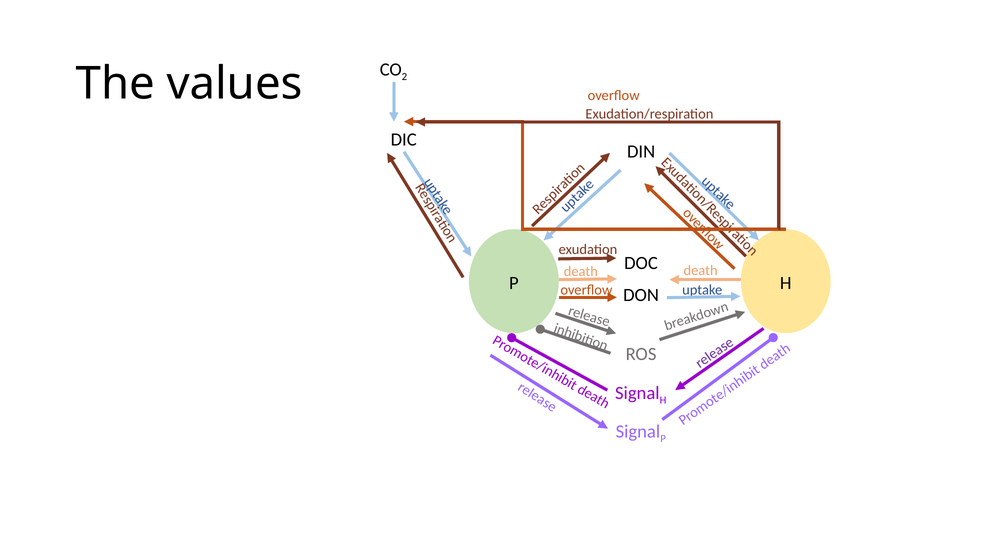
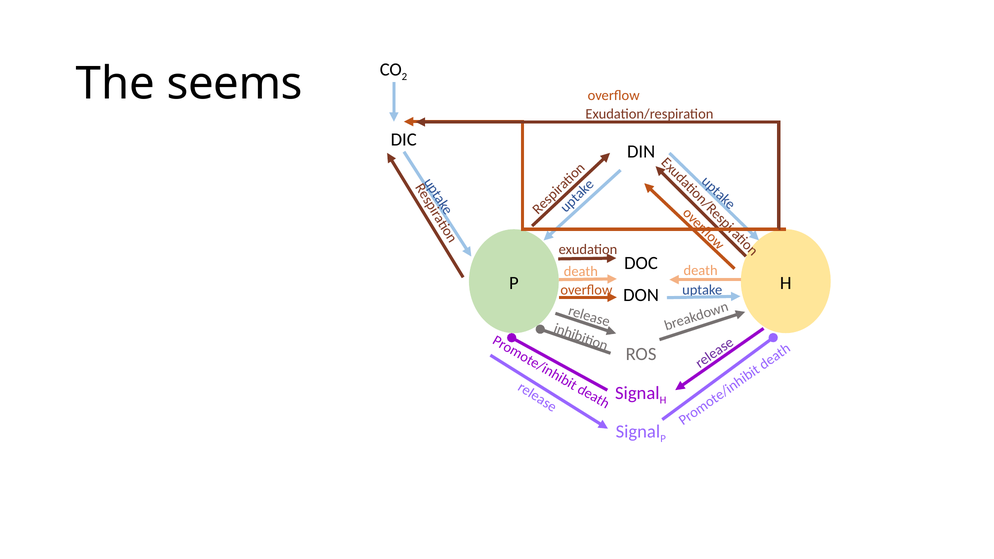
values: values -> seems
